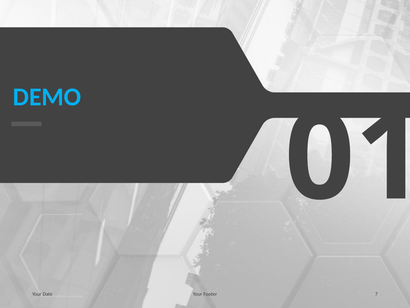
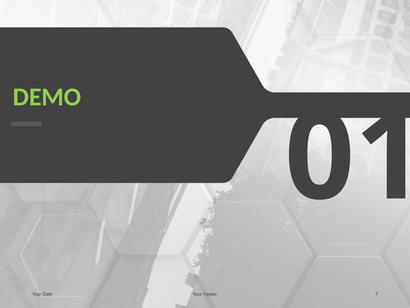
DEMO colour: light blue -> light green
